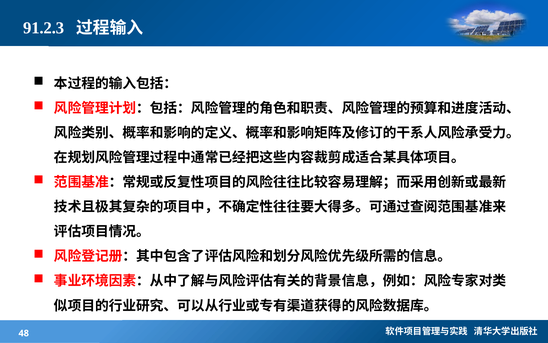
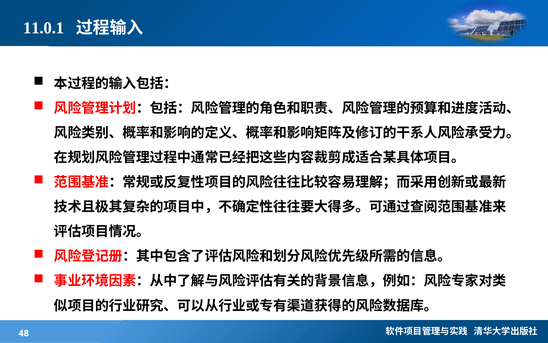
91.2.3: 91.2.3 -> 11.0.1
